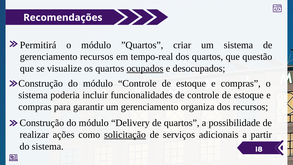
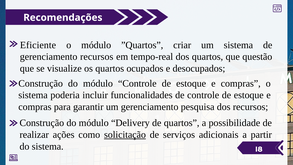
Permitirá: Permitirá -> Eficiente
ocupados underline: present -> none
organiza: organiza -> pesquisa
